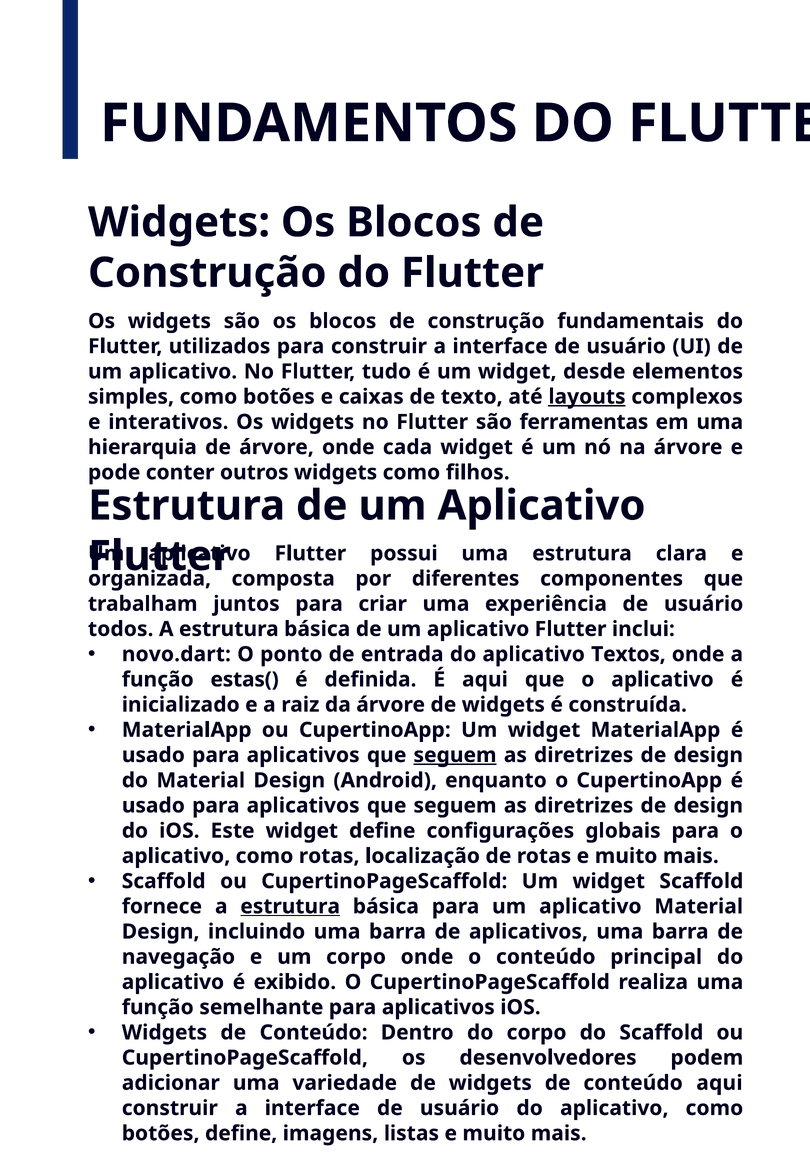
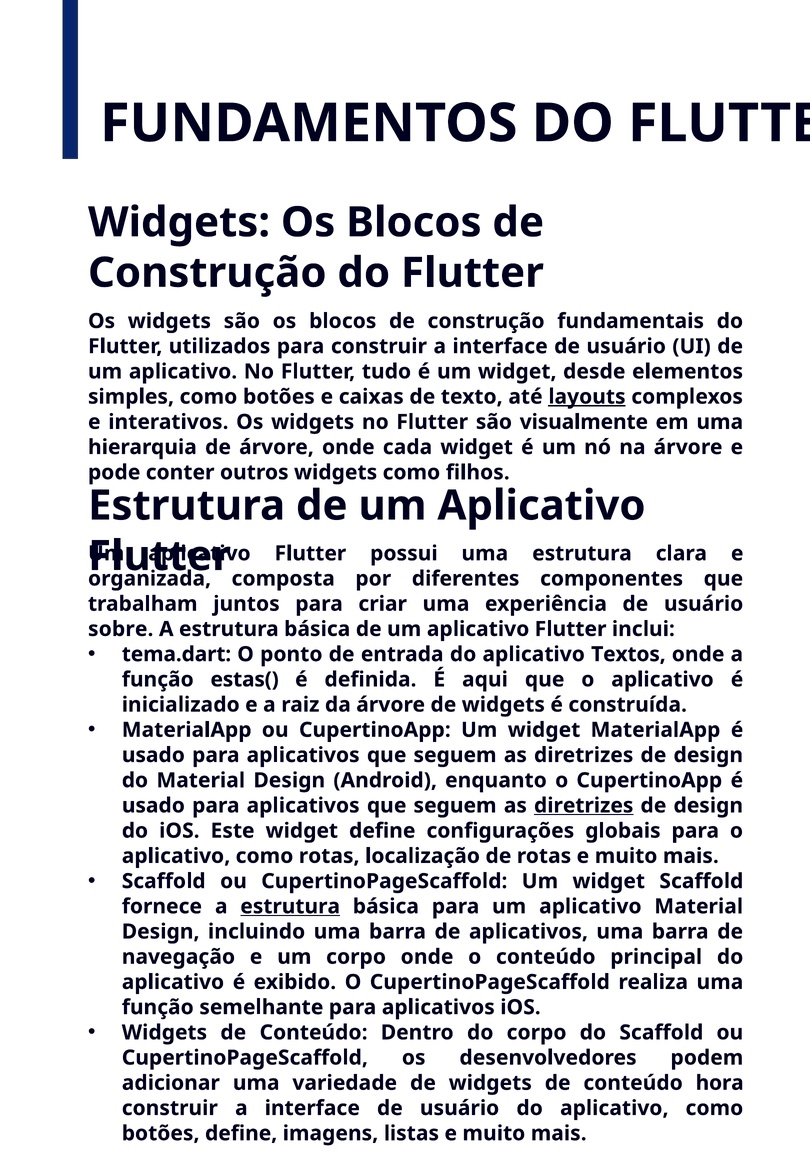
ferramentas: ferramentas -> visualmente
todos: todos -> sobre
novo.dart: novo.dart -> tema.dart
seguem at (455, 755) underline: present -> none
diretrizes at (584, 806) underline: none -> present
conteúdo aqui: aqui -> hora
